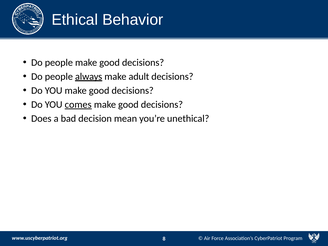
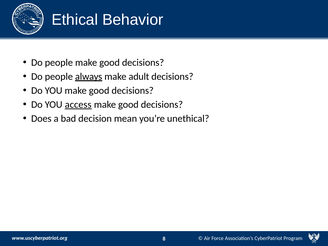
comes: comes -> access
